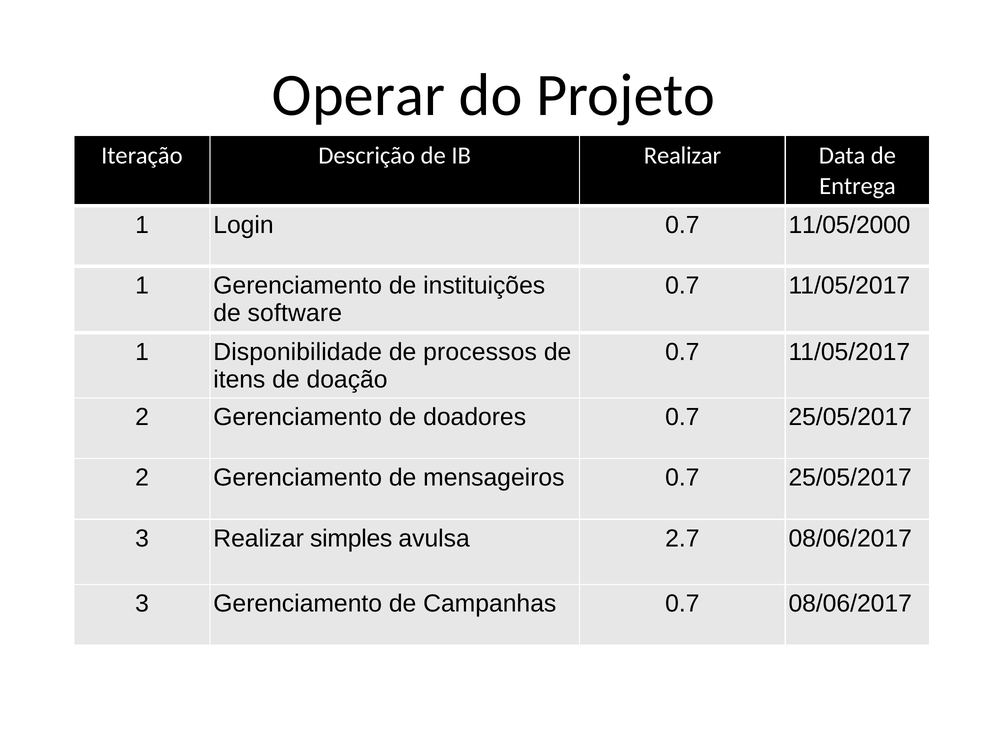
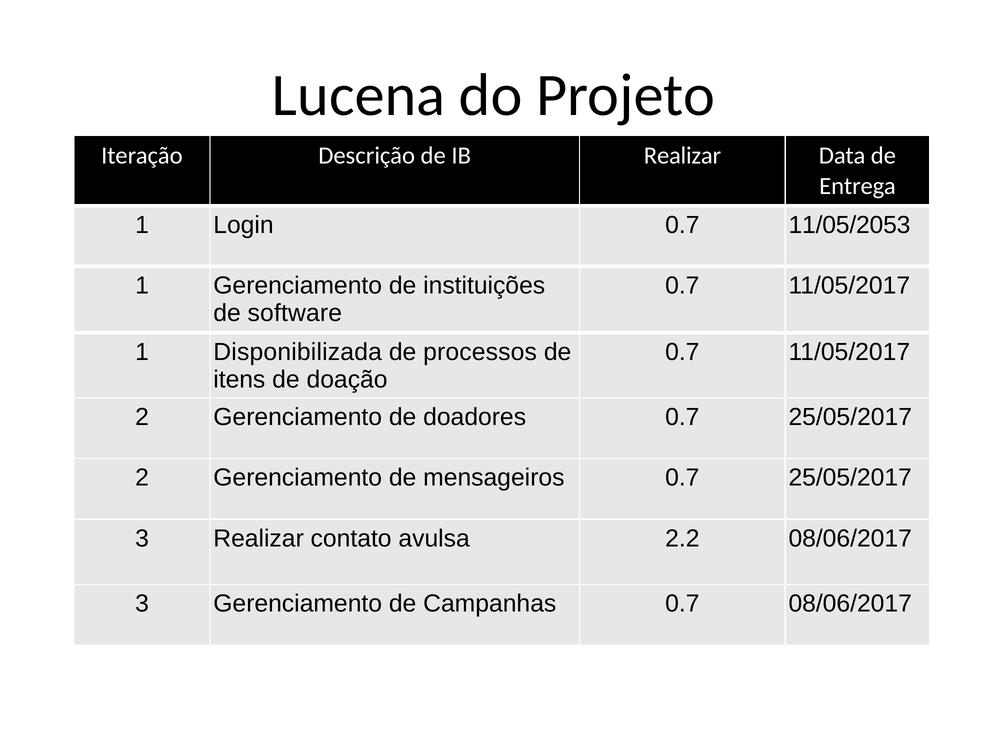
Operar: Operar -> Lucena
11/05/2000: 11/05/2000 -> 11/05/2053
Disponibilidade: Disponibilidade -> Disponibilizada
simples: simples -> contato
2.7: 2.7 -> 2.2
